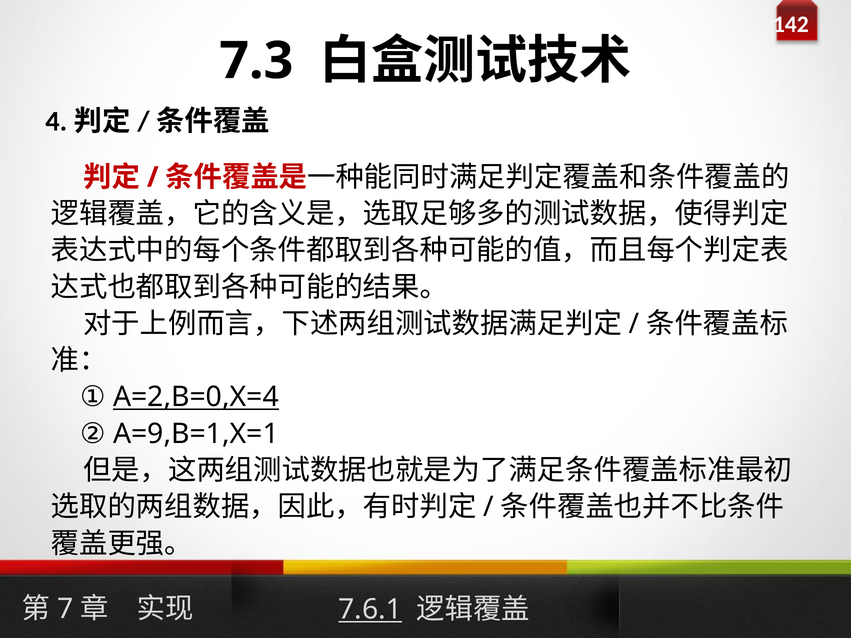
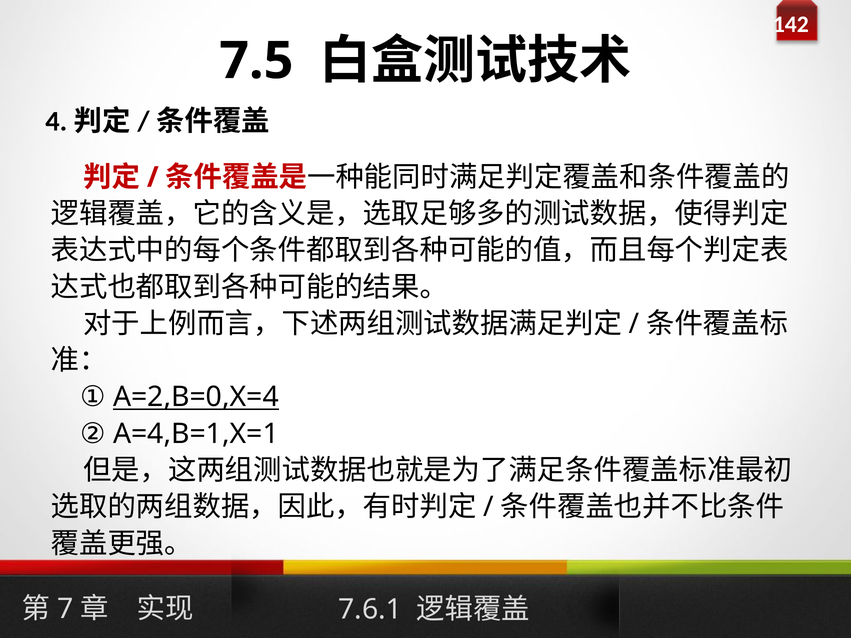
7.3: 7.3 -> 7.5
A=9,B=1,X=1: A=9,B=1,X=1 -> A=4,B=1,X=1
7.6.1 underline: present -> none
